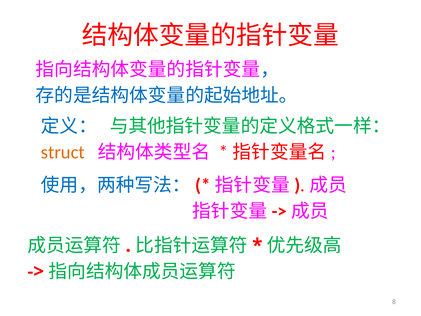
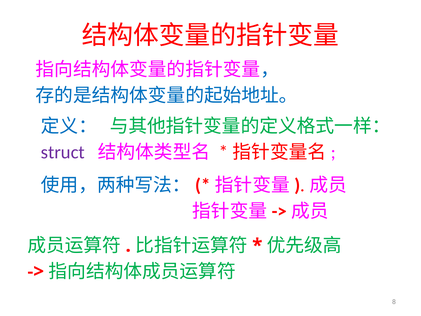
struct colour: orange -> purple
